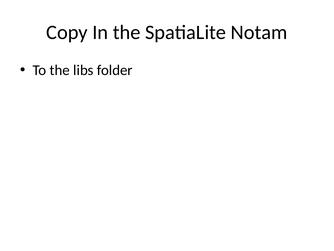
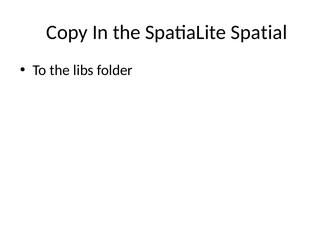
Notam: Notam -> Spatial
